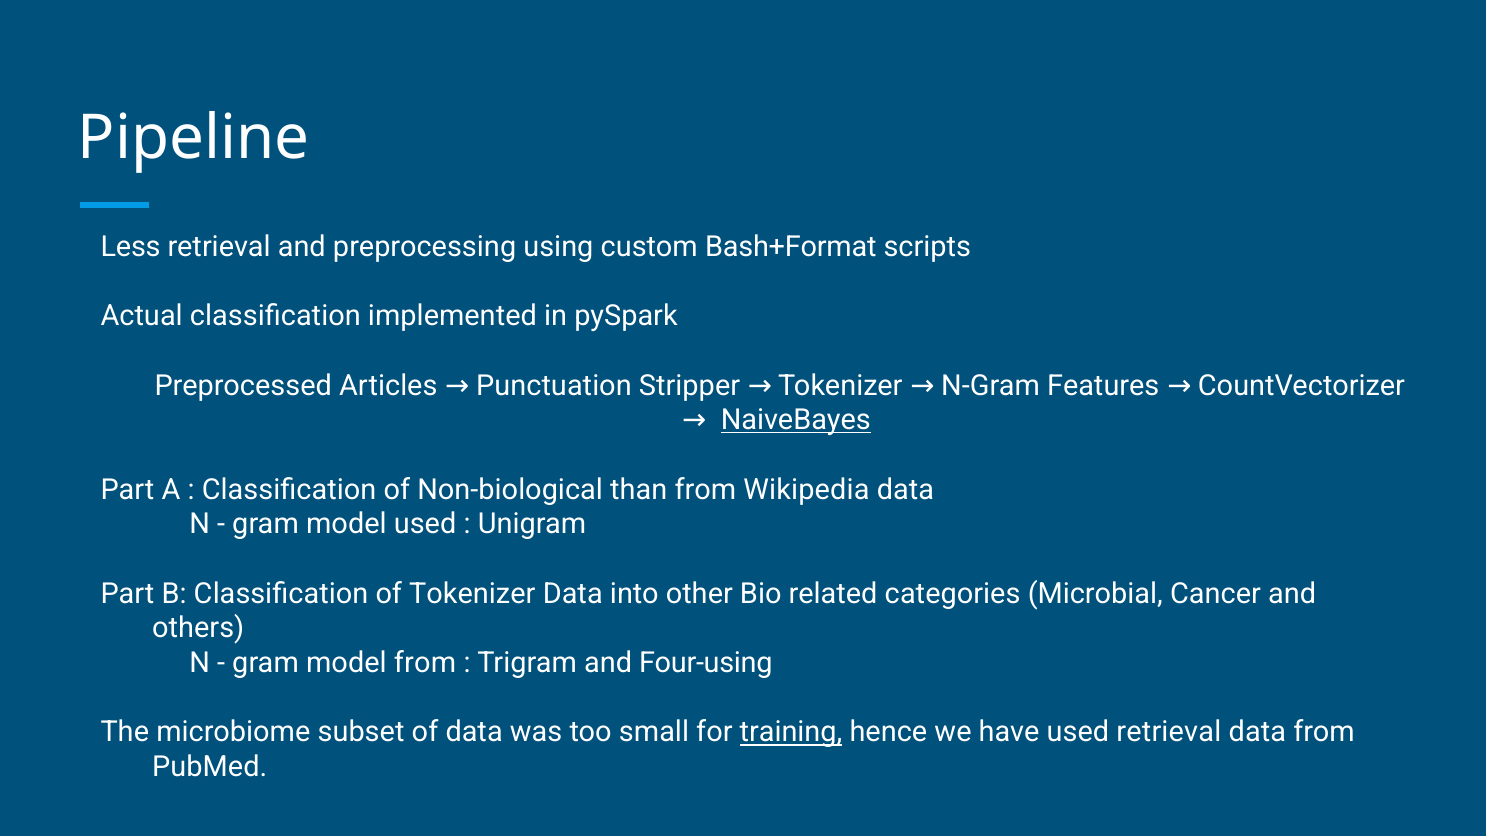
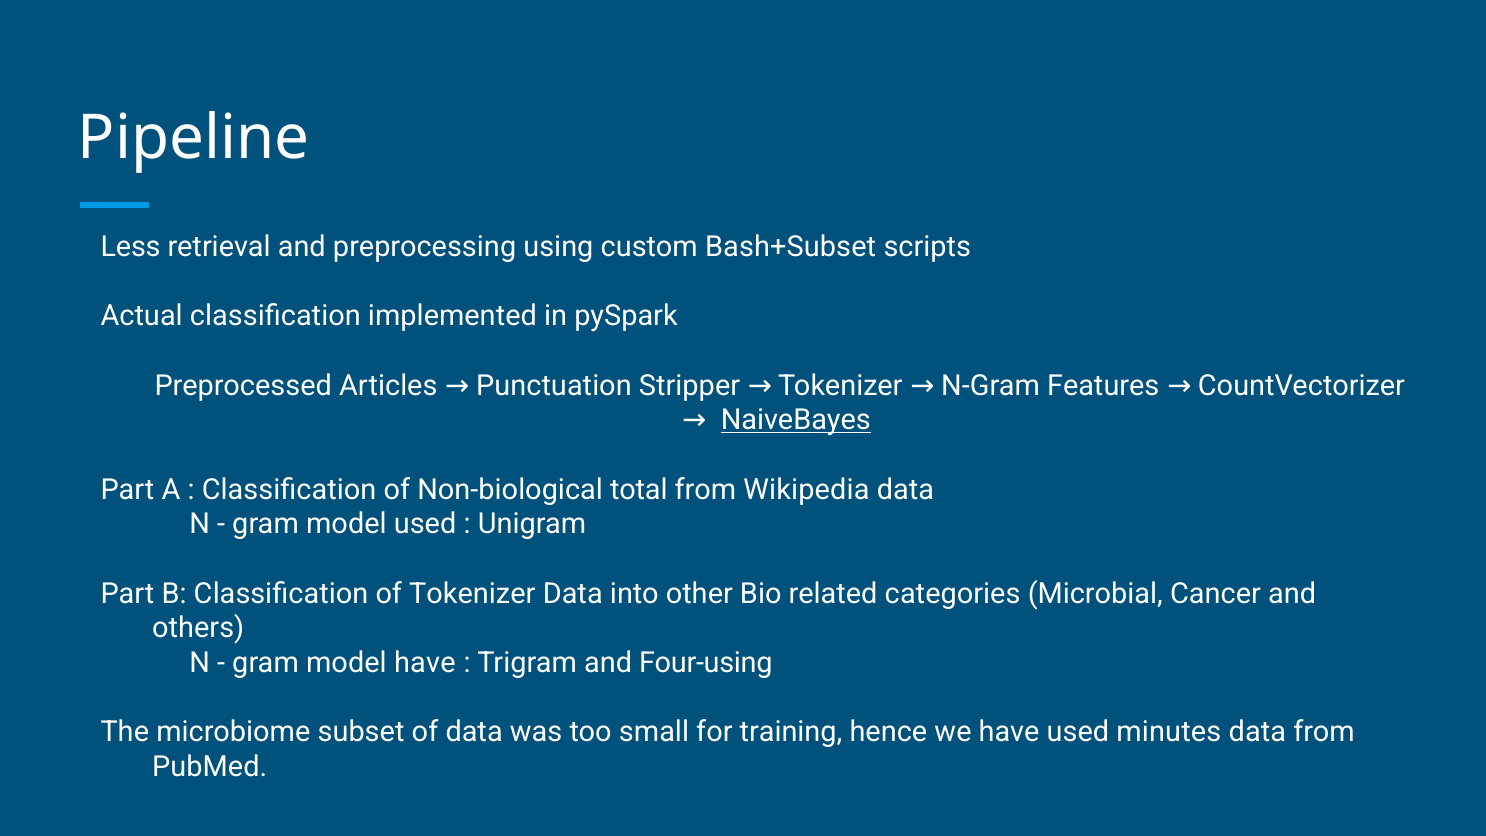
Bash+Format: Bash+Format -> Bash+Subset
than: than -> total
model from: from -> have
training underline: present -> none
used retrieval: retrieval -> minutes
